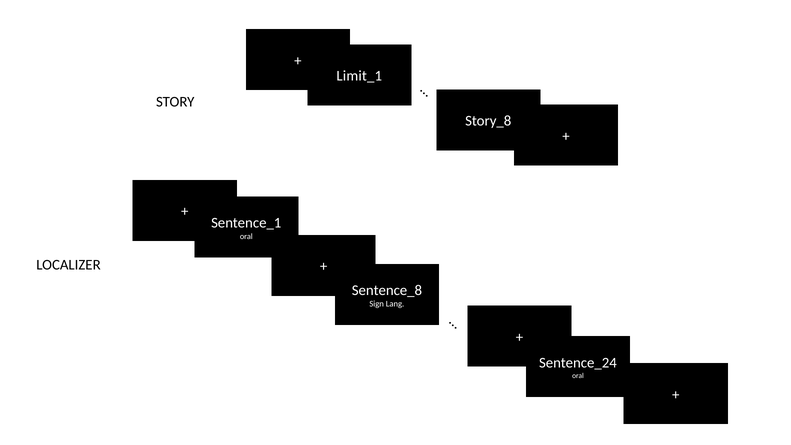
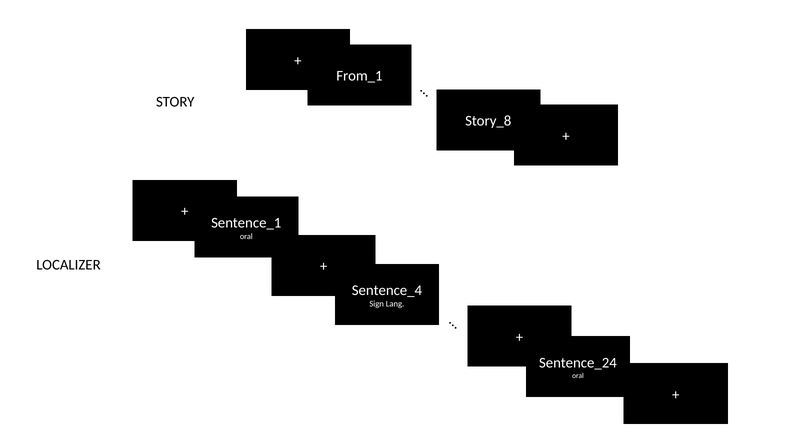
Limit_1: Limit_1 -> From_1
Sentence_8: Sentence_8 -> Sentence_4
